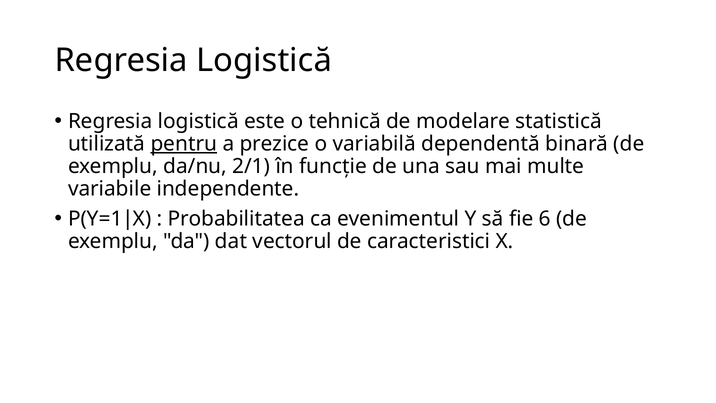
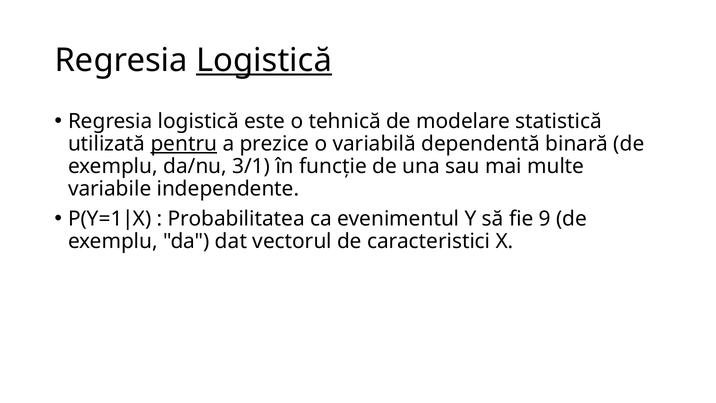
Logistică at (264, 60) underline: none -> present
2/1: 2/1 -> 3/1
6: 6 -> 9
